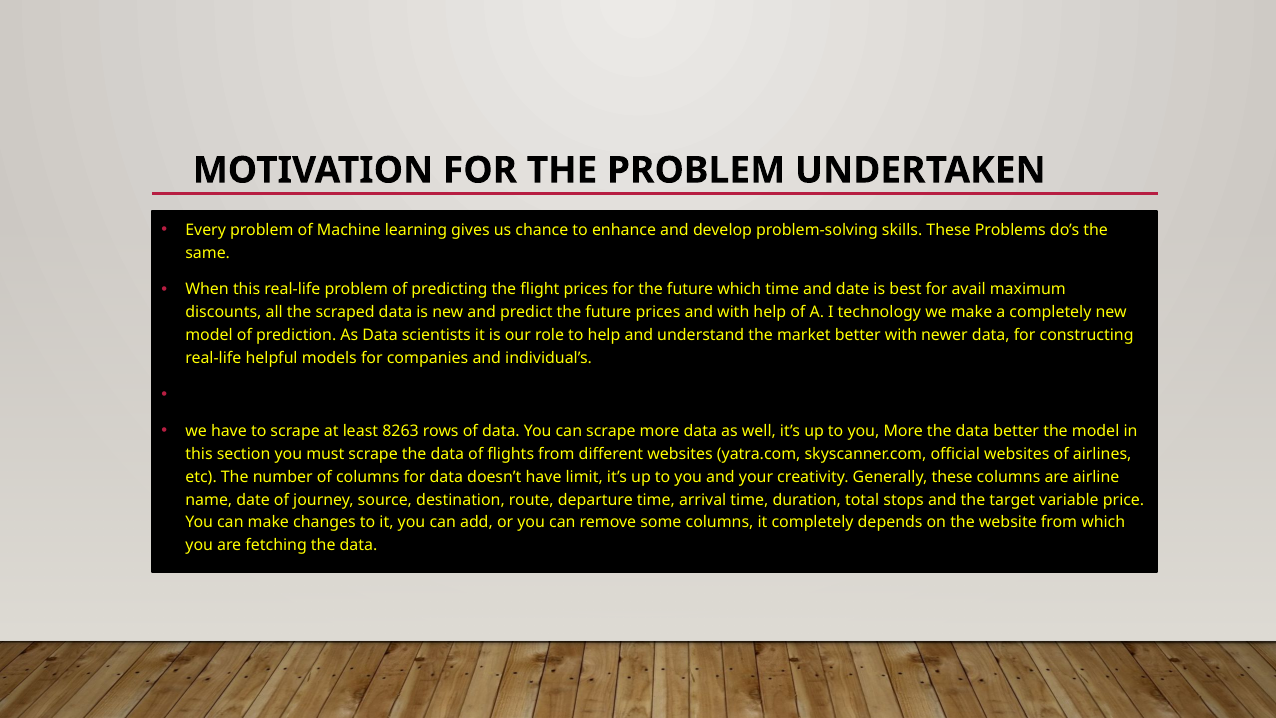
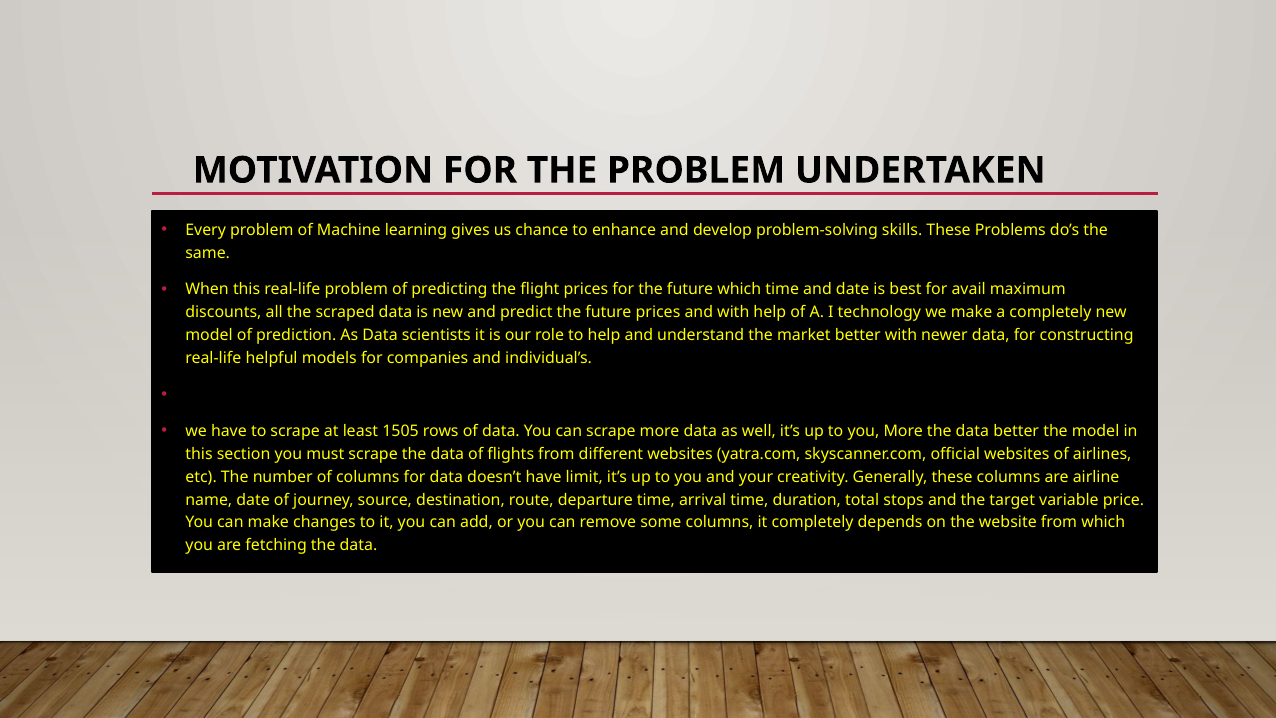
8263: 8263 -> 1505
